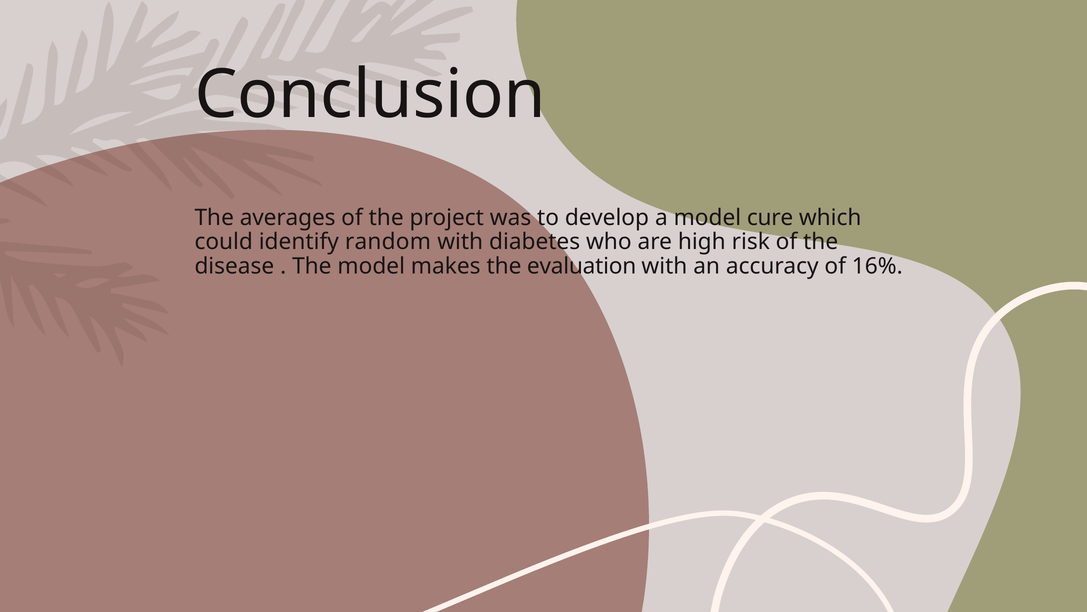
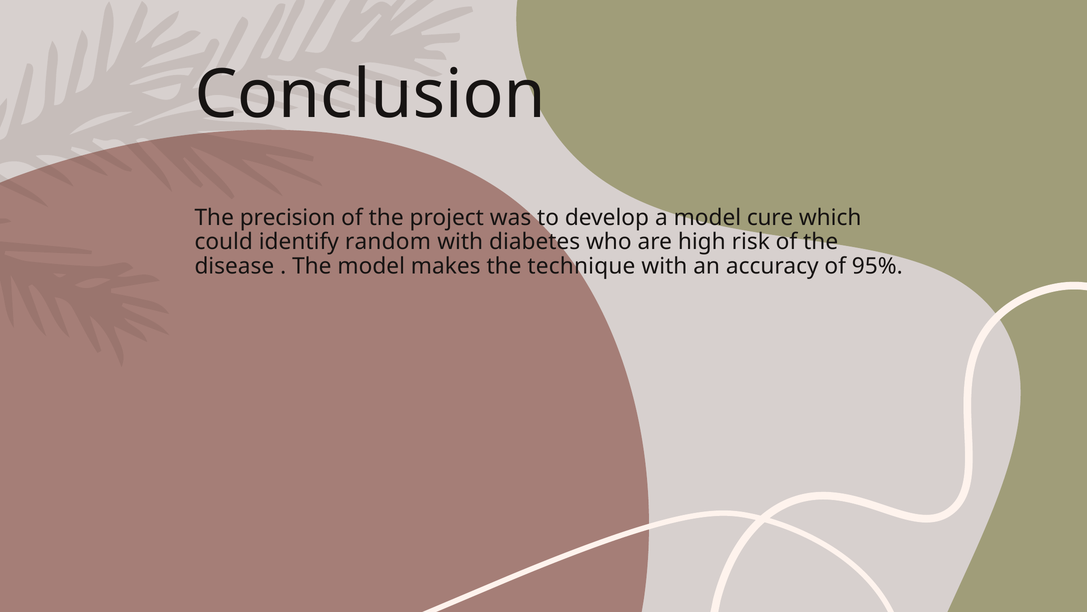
averages: averages -> precision
evaluation: evaluation -> technique
16%: 16% -> 95%
